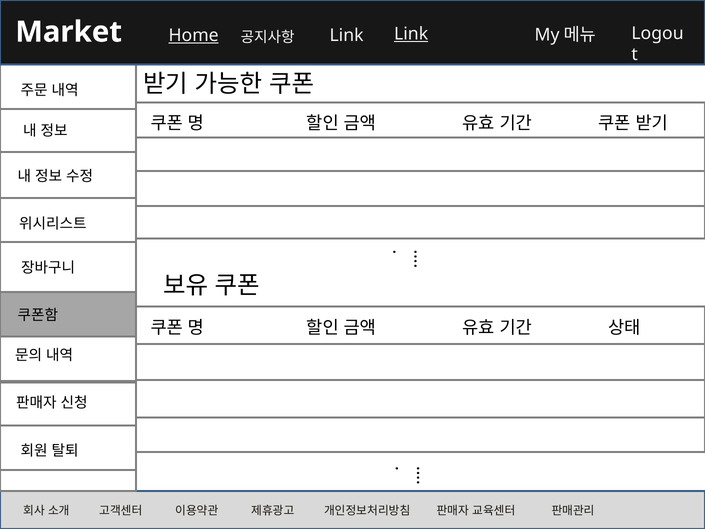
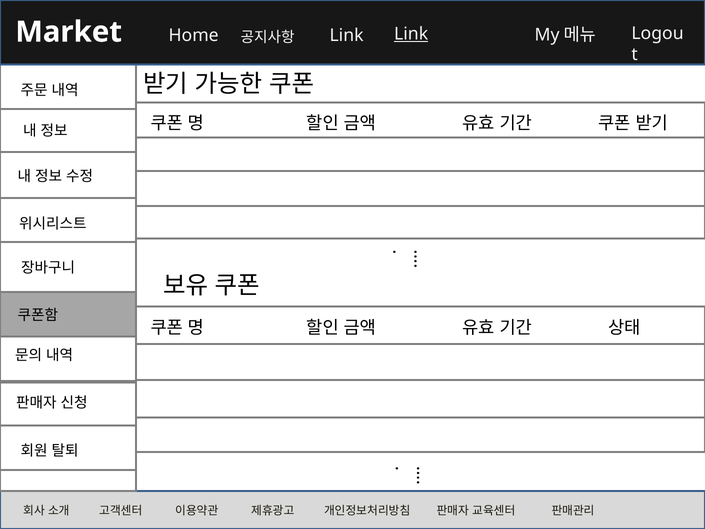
Home underline: present -> none
